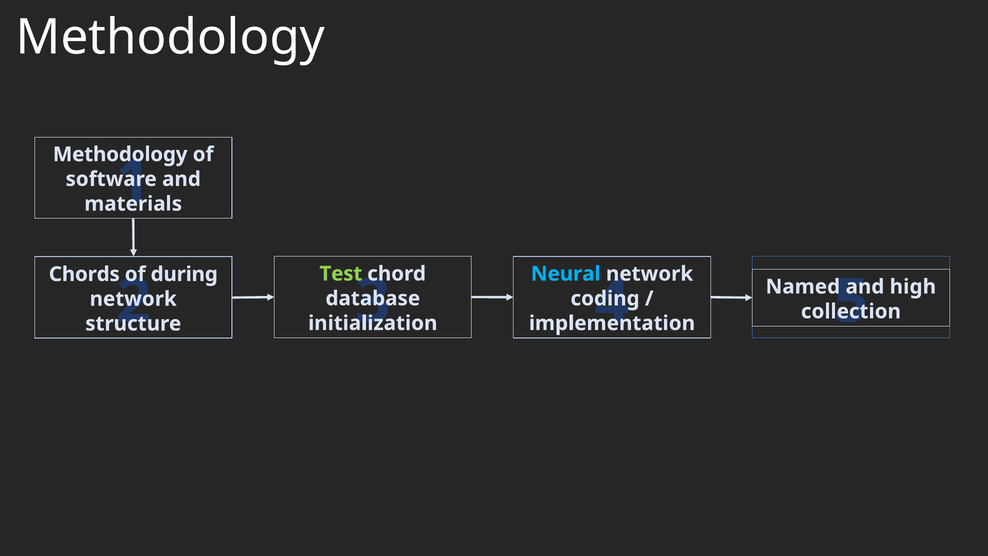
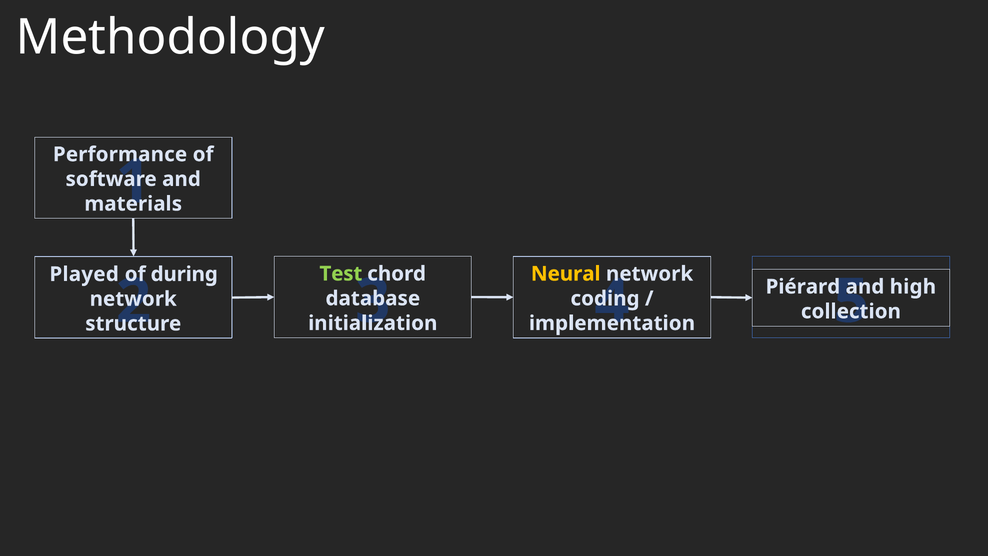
Methodology at (120, 154): Methodology -> Performance
Neural colour: light blue -> yellow
Chords: Chords -> Played
Named: Named -> Piérard
